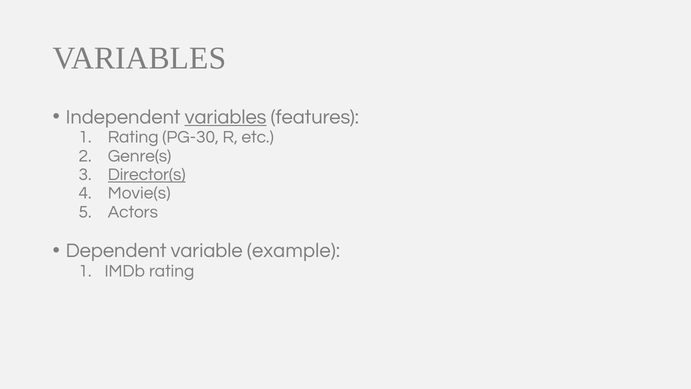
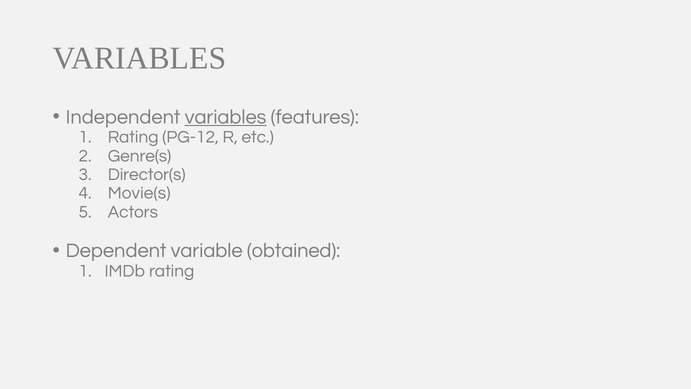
PG-30: PG-30 -> PG-12
Director(s underline: present -> none
example: example -> obtained
